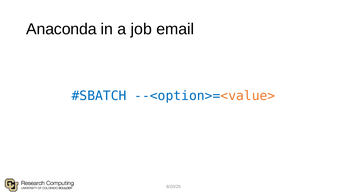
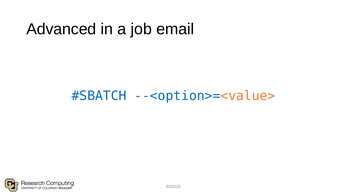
Anaconda: Anaconda -> Advanced
